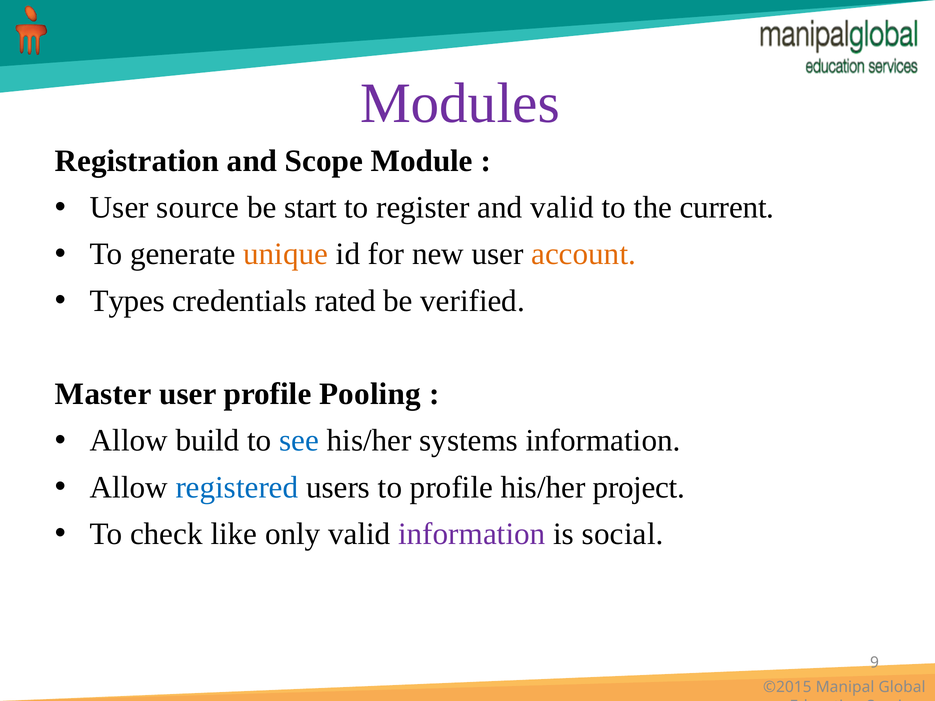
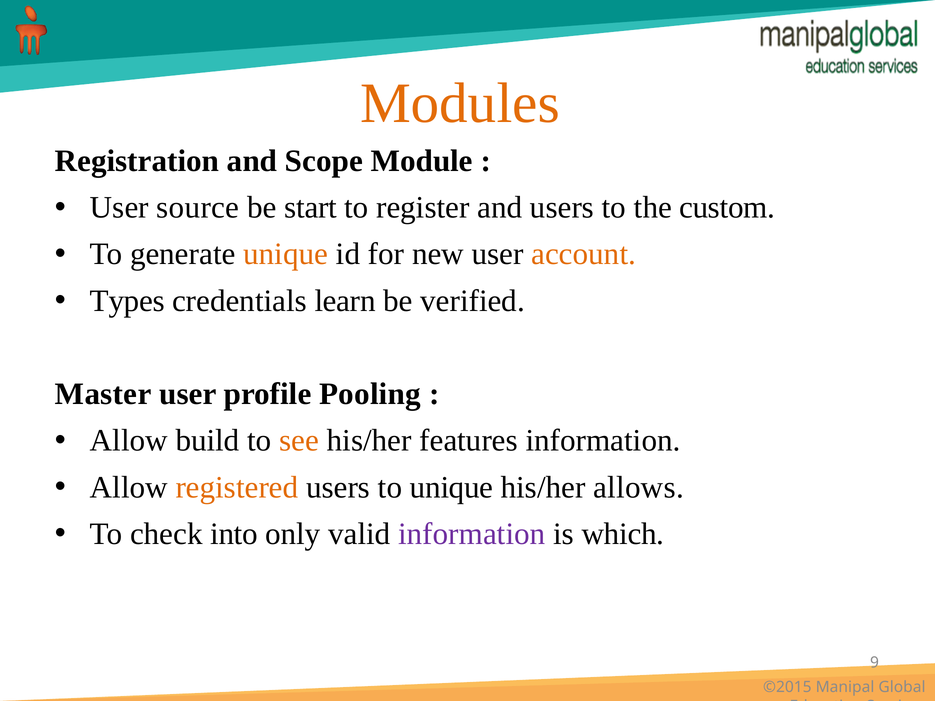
Modules colour: purple -> orange
and valid: valid -> users
current: current -> custom
rated: rated -> learn
see colour: blue -> orange
systems: systems -> features
registered colour: blue -> orange
to profile: profile -> unique
project: project -> allows
like: like -> into
social: social -> which
